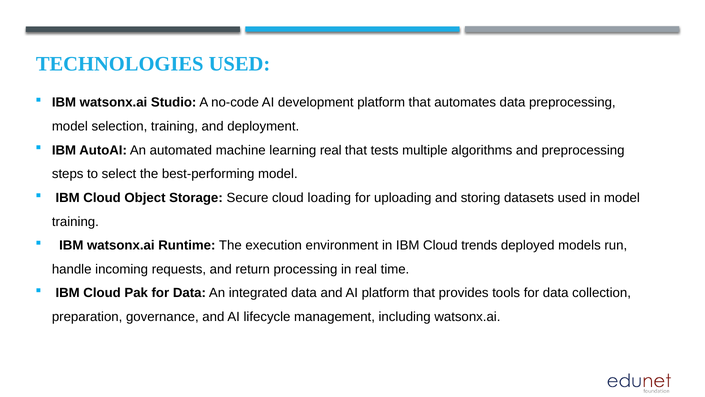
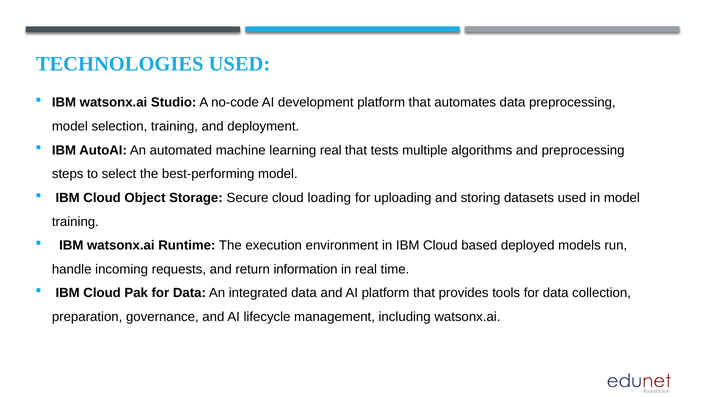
trends: trends -> based
processing: processing -> information
